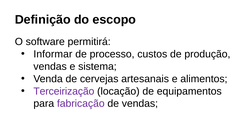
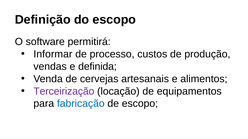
sistema: sistema -> definida
fabricação colour: purple -> blue
de vendas: vendas -> escopo
